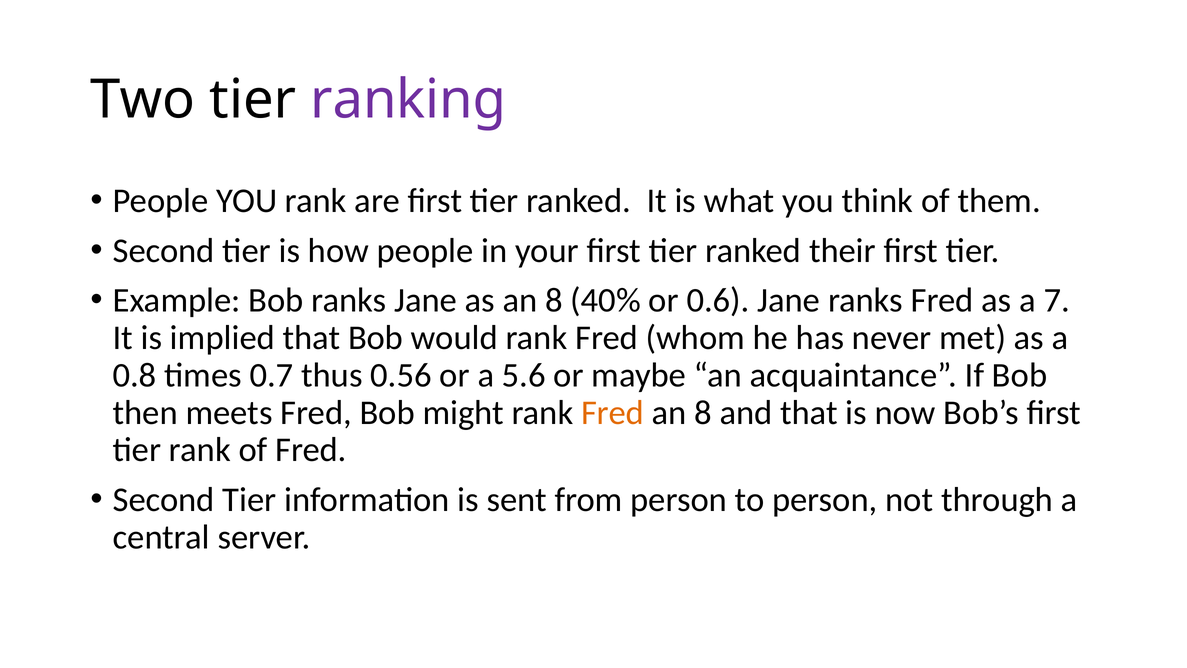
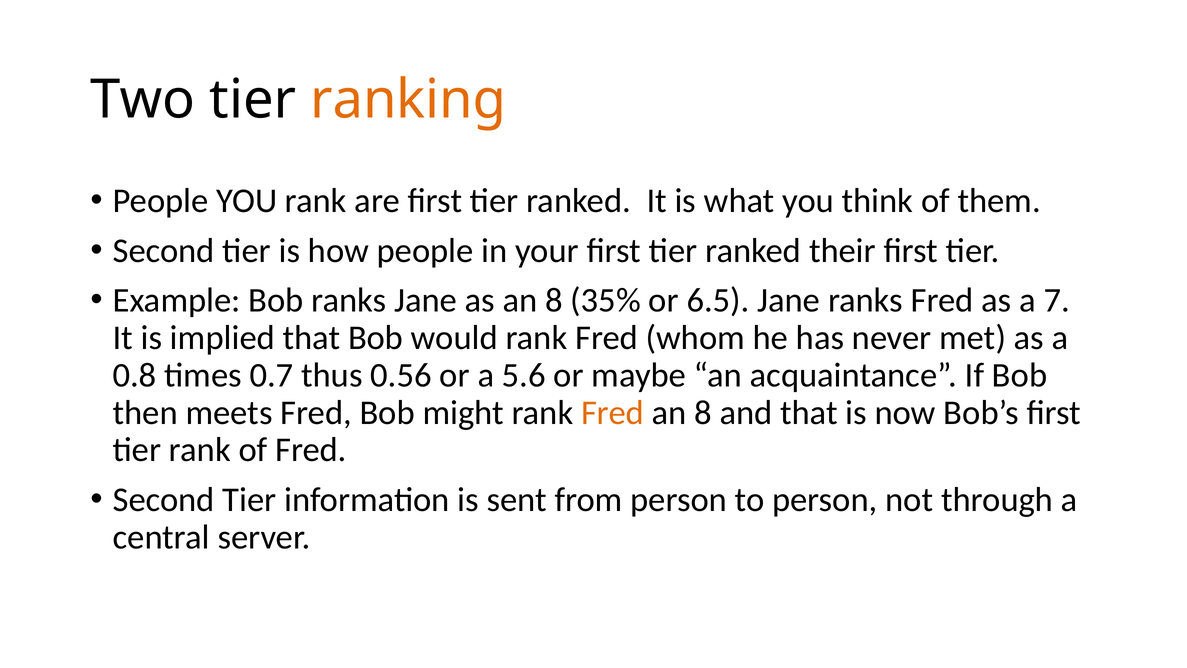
ranking colour: purple -> orange
40%: 40% -> 35%
0.6: 0.6 -> 6.5
